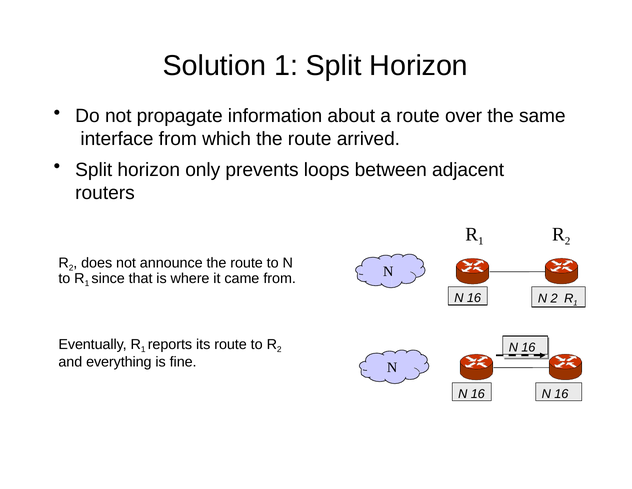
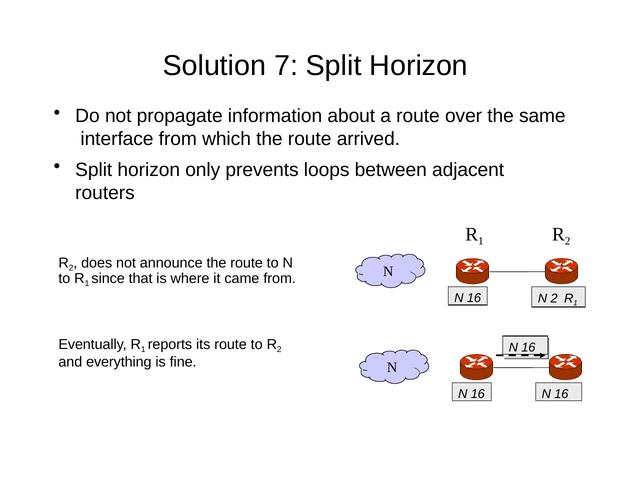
Solution 1: 1 -> 7
